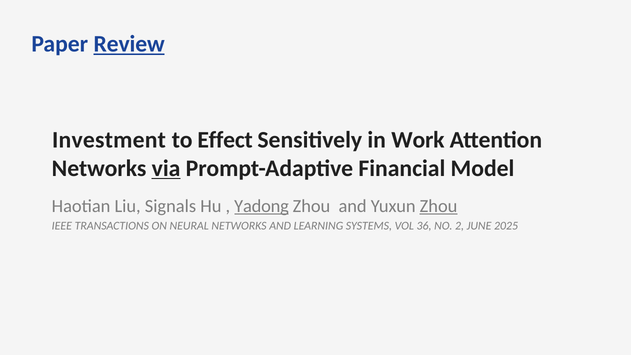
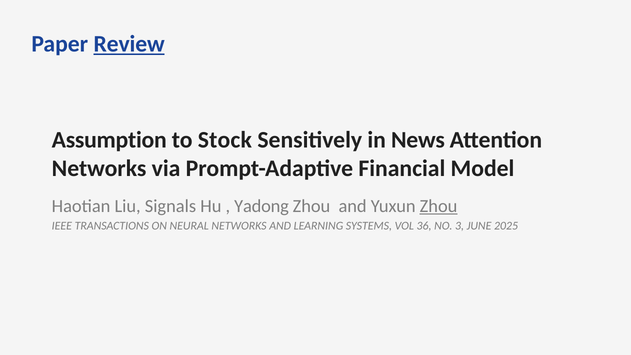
Investment: Investment -> Assumption
Effect: Effect -> Stock
Work: Work -> News
via underline: present -> none
Yadong underline: present -> none
2: 2 -> 3
